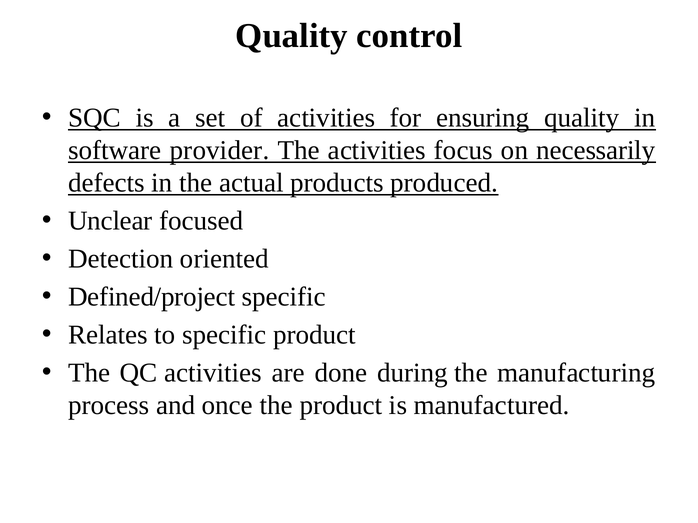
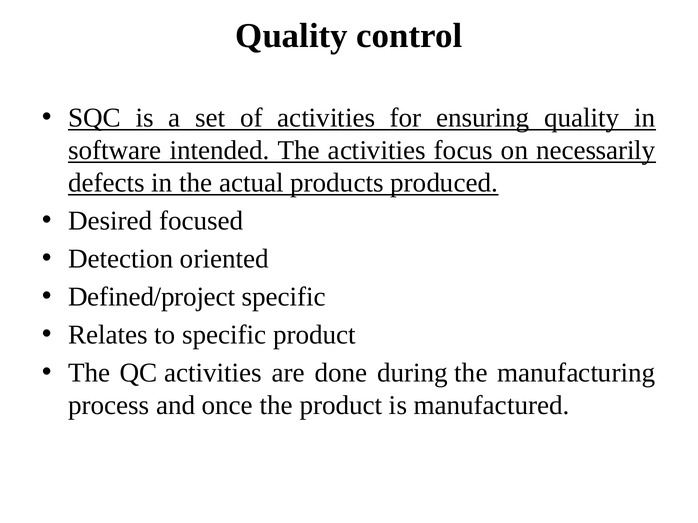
provider: provider -> intended
Unclear: Unclear -> Desired
